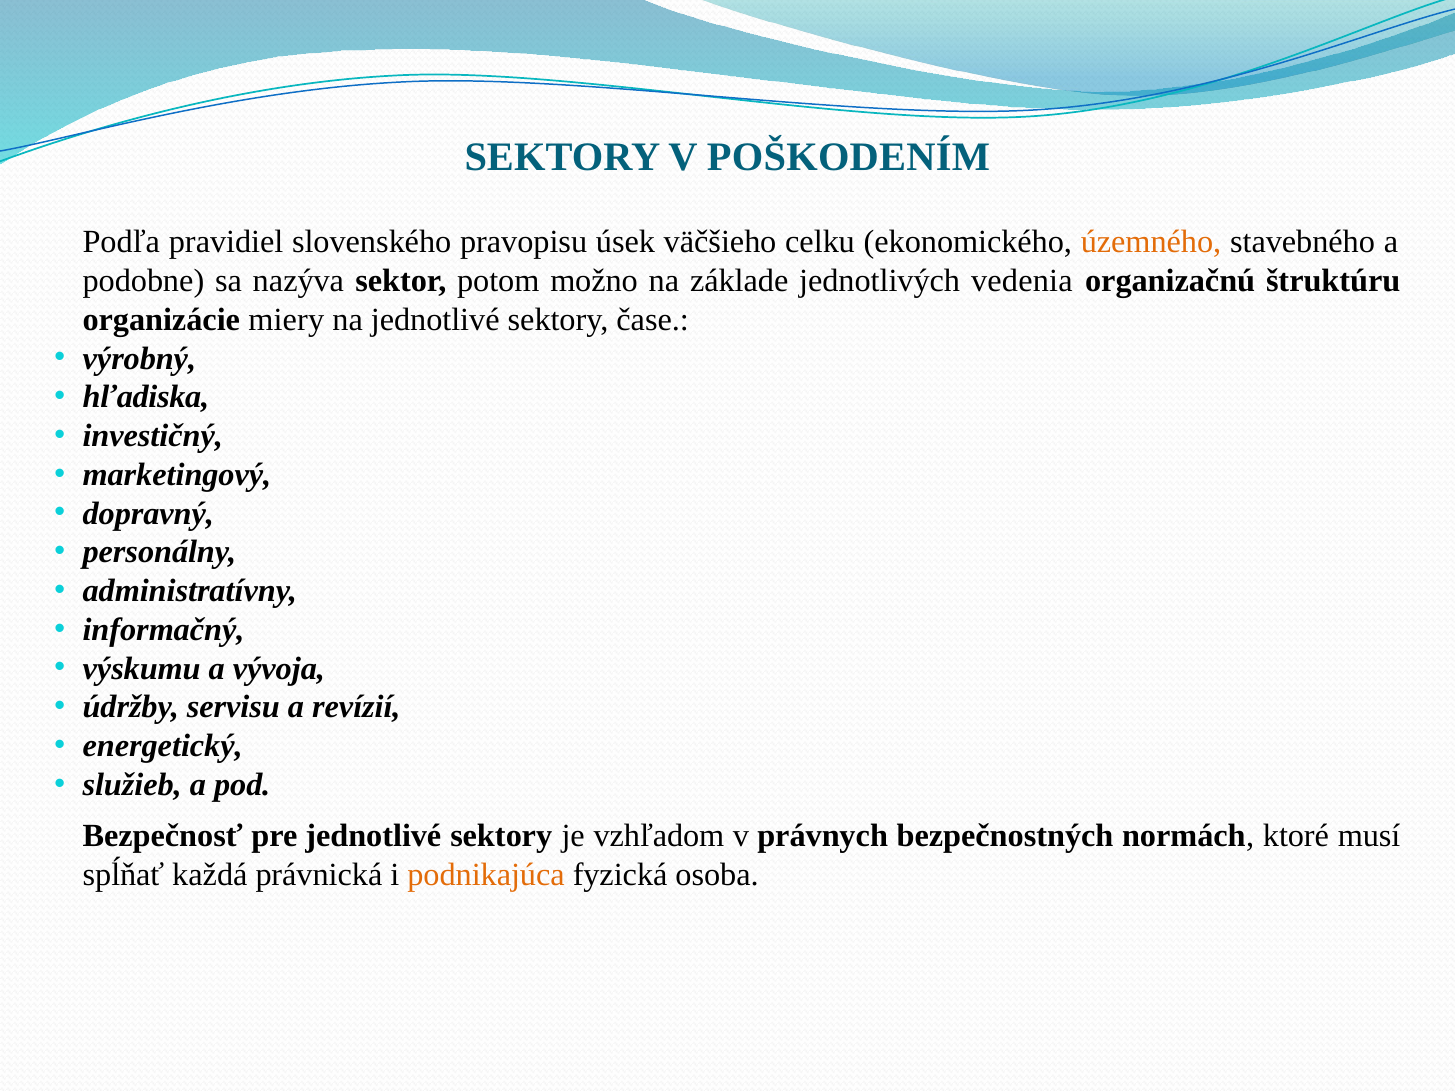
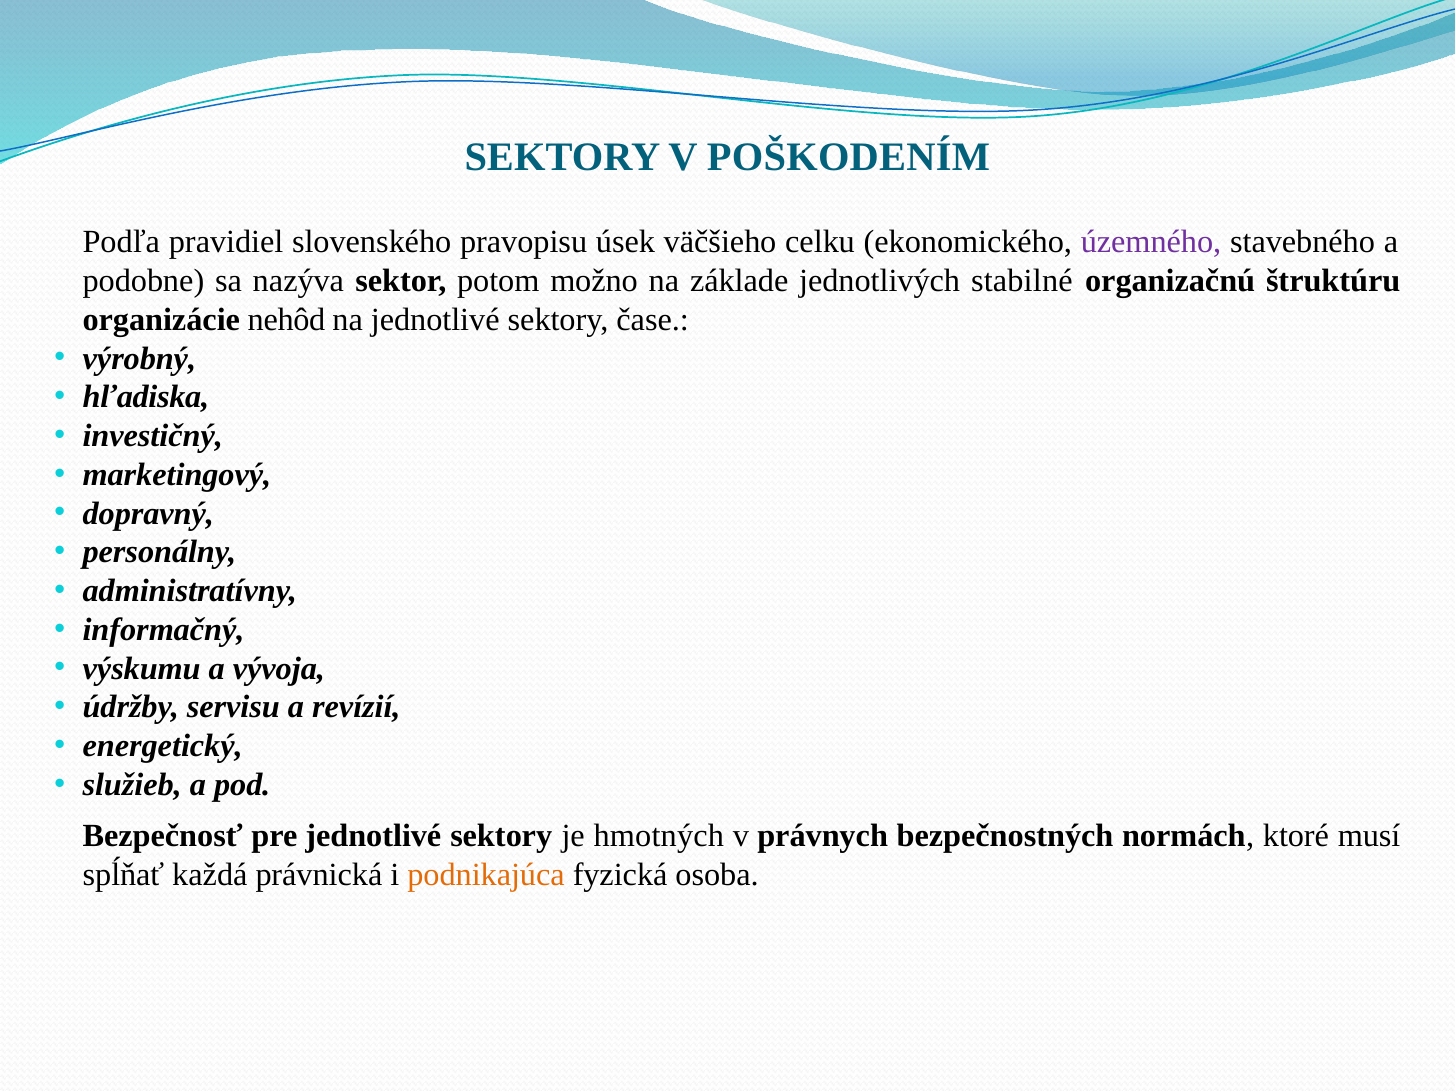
územného colour: orange -> purple
vedenia: vedenia -> stabilné
miery: miery -> nehôd
vzhľadom: vzhľadom -> hmotných
